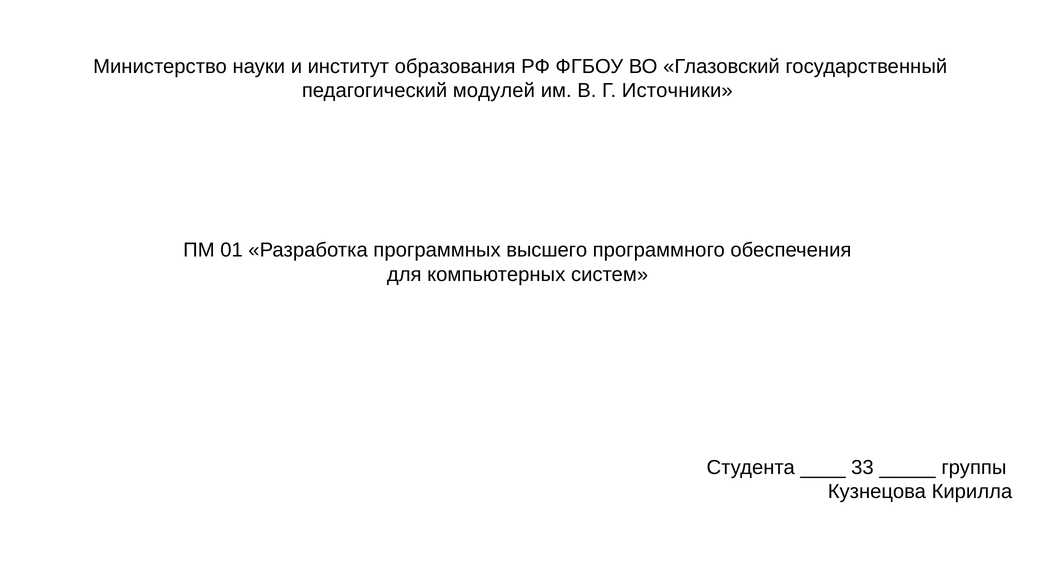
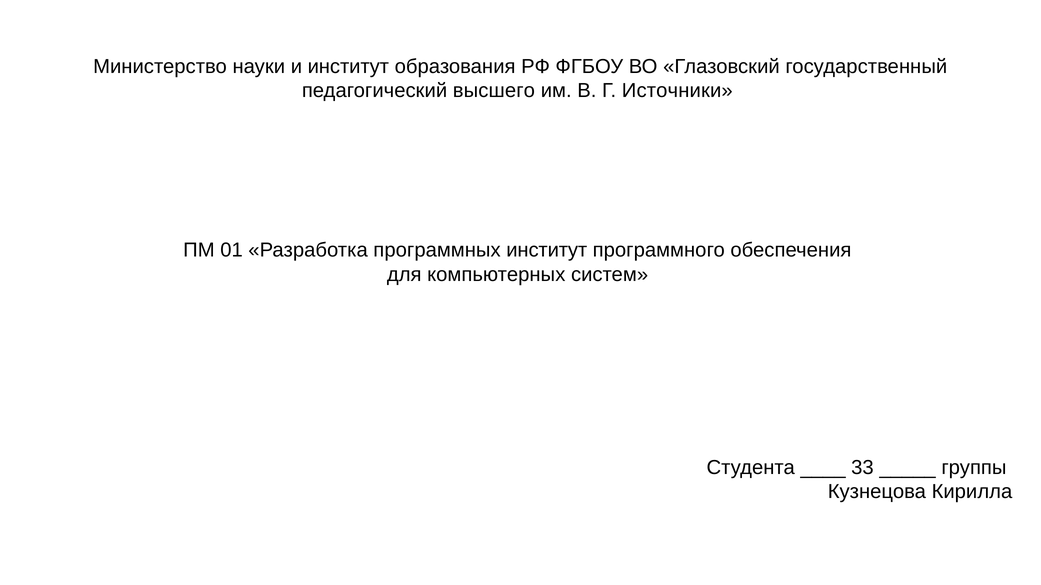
модулей: модулей -> высшего
программных высшего: высшего -> институт
